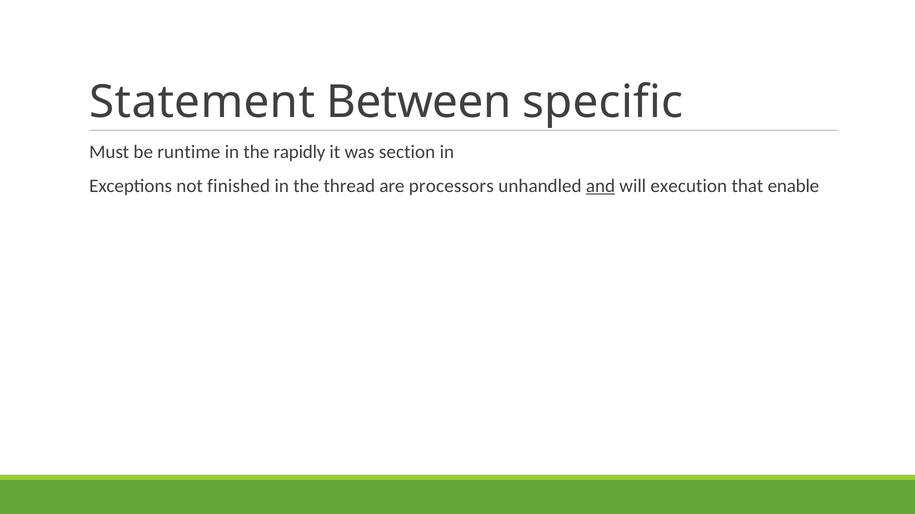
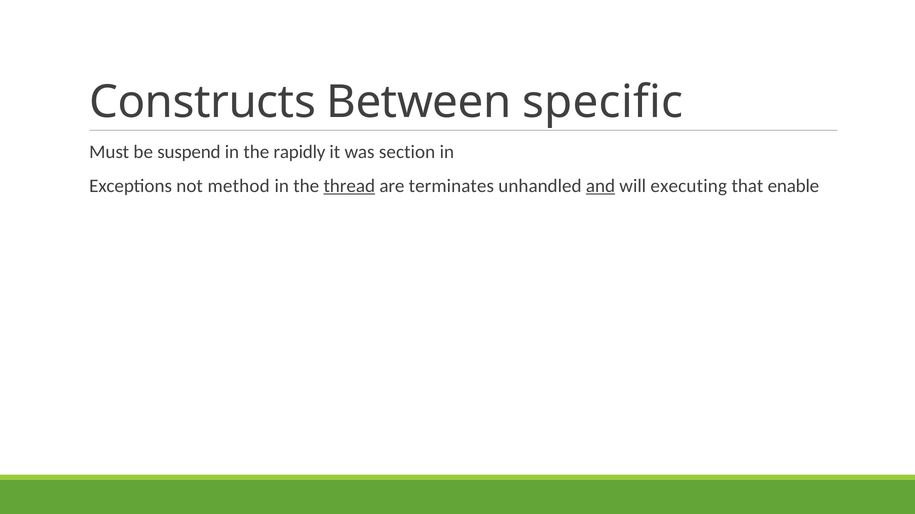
Statement: Statement -> Constructs
runtime: runtime -> suspend
finished: finished -> method
thread underline: none -> present
processors: processors -> terminates
execution: execution -> executing
